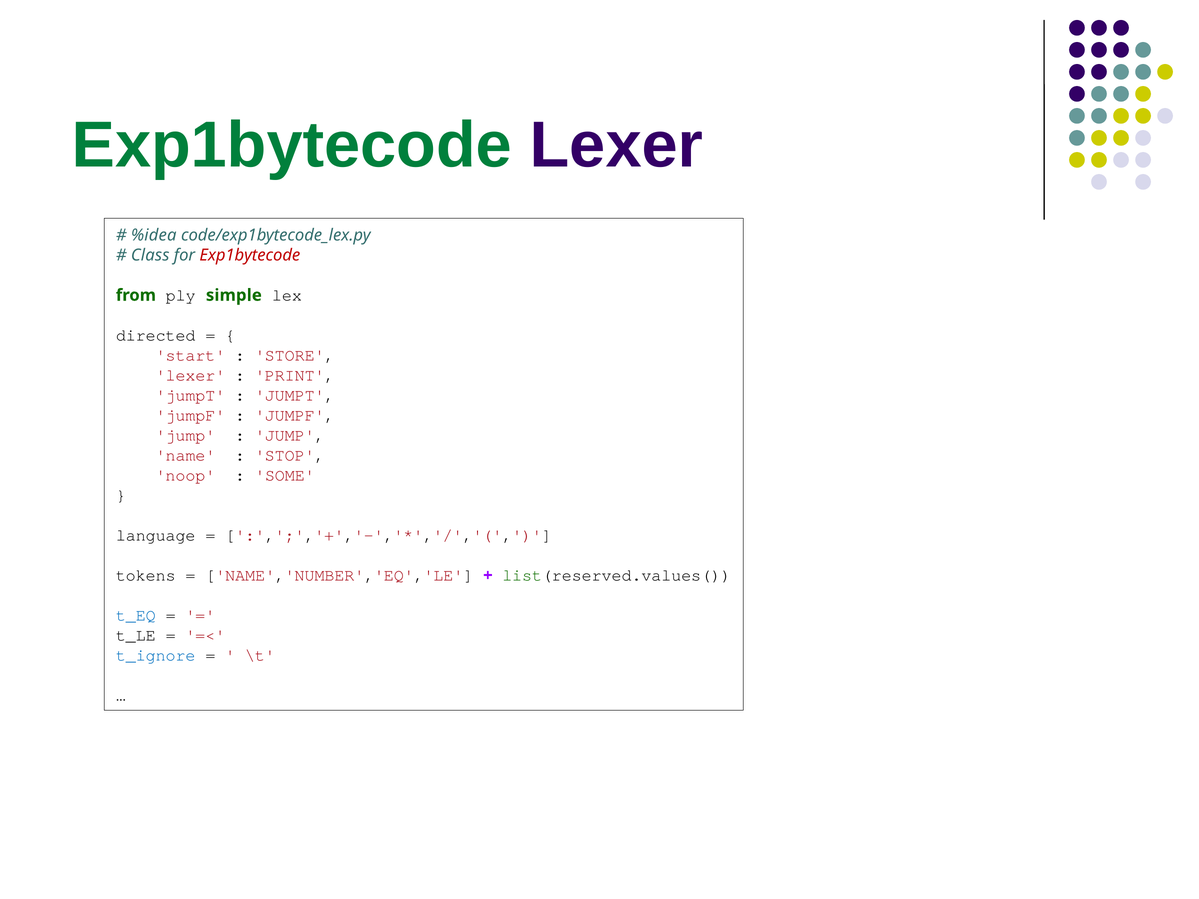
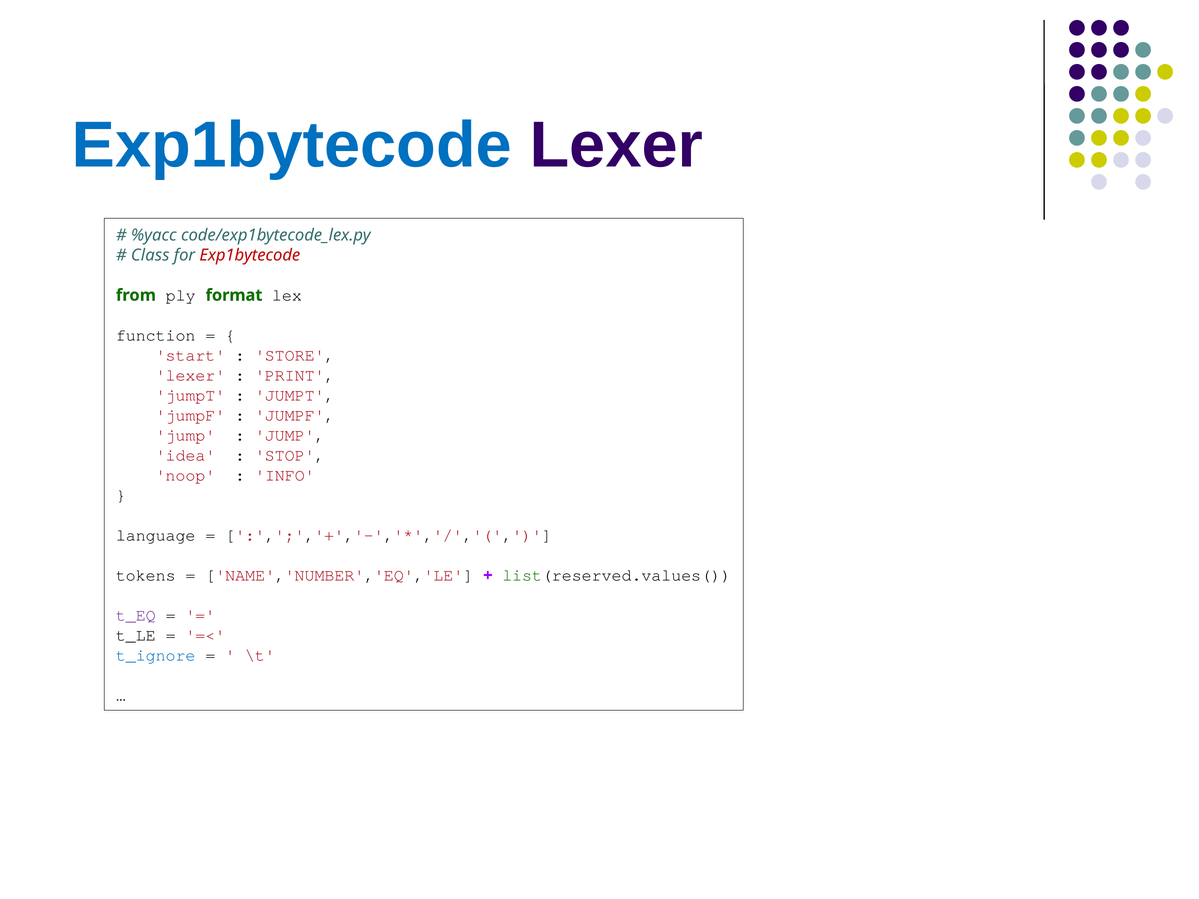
Exp1bytecode at (292, 145) colour: green -> blue
%idea: %idea -> %yacc
simple: simple -> format
directed: directed -> function
name: name -> idea
SOME: SOME -> INFO
t_EQ colour: blue -> purple
